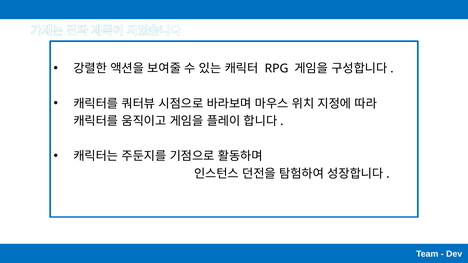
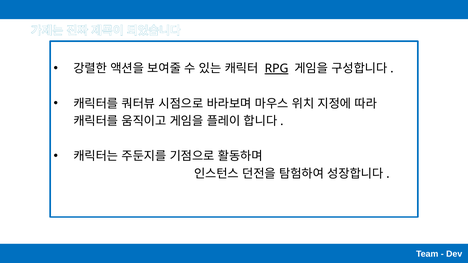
RPG underline: none -> present
